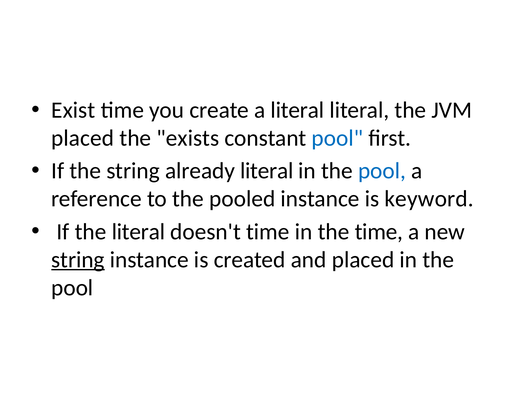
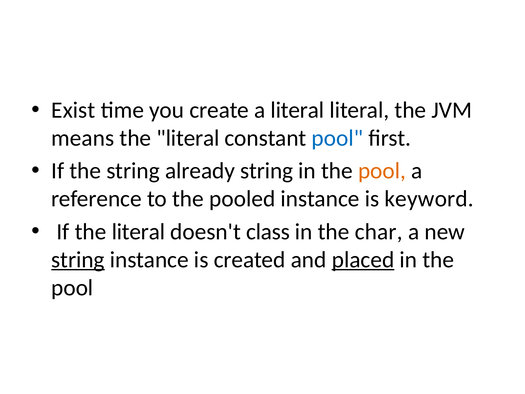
placed at (83, 138): placed -> means
exists at (188, 138): exists -> literal
already literal: literal -> string
pool at (382, 171) colour: blue -> orange
doesn't time: time -> class
the time: time -> char
placed at (363, 260) underline: none -> present
